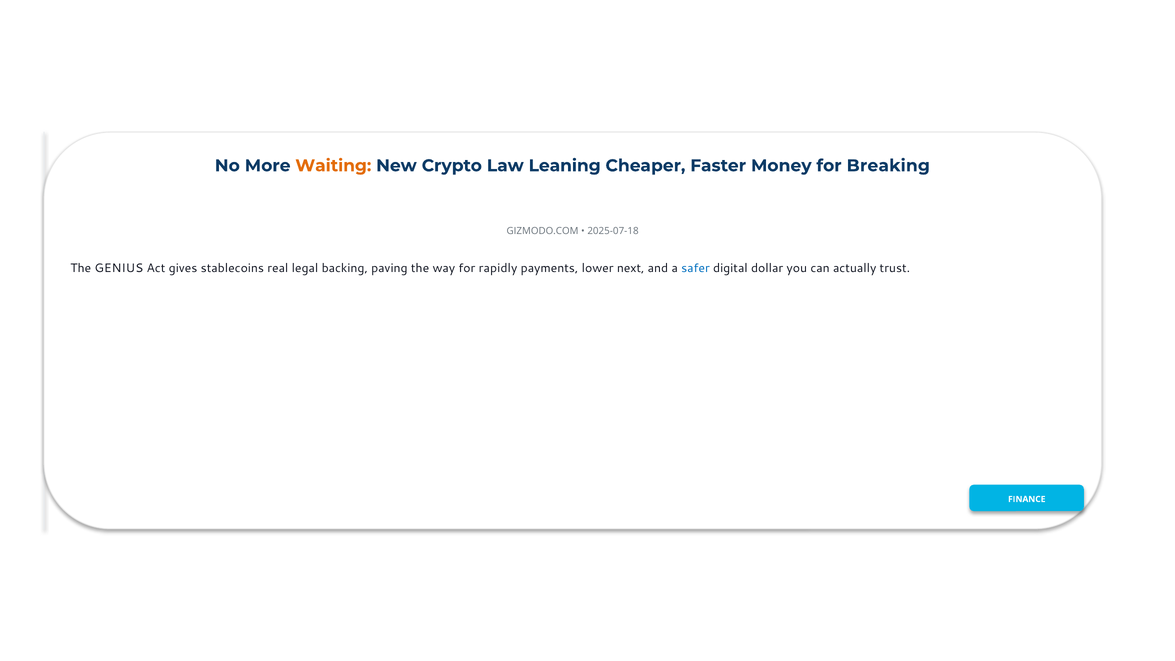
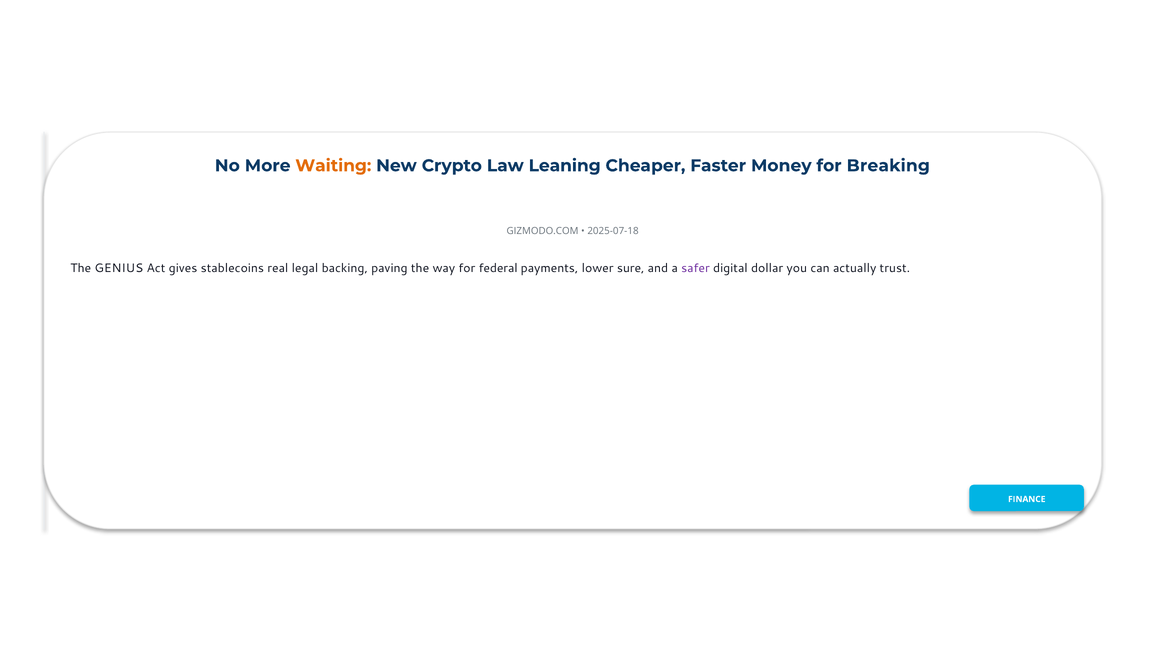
rapidly: rapidly -> federal
next: next -> sure
safer colour: blue -> purple
